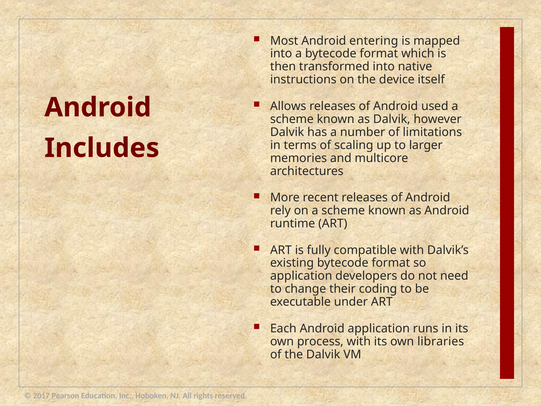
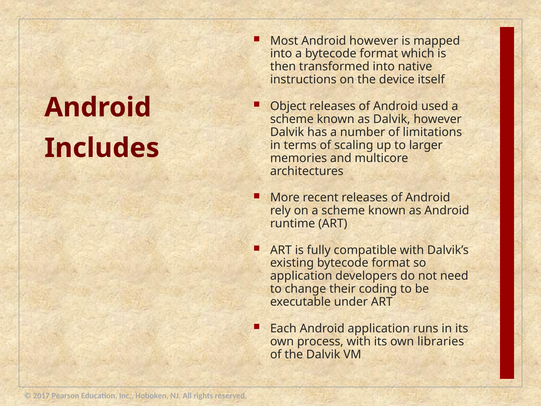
Android entering: entering -> however
Allows: Allows -> Object
